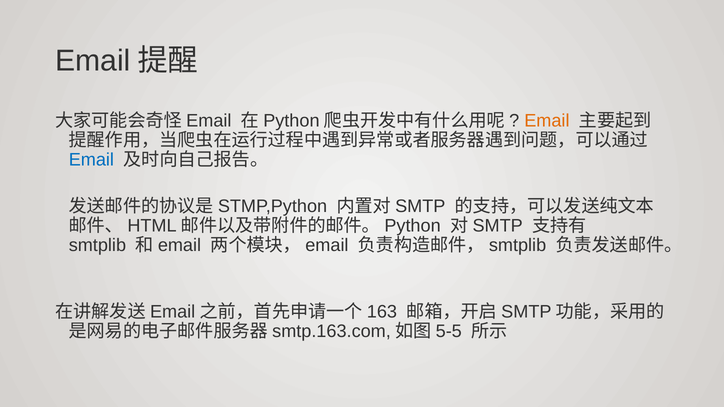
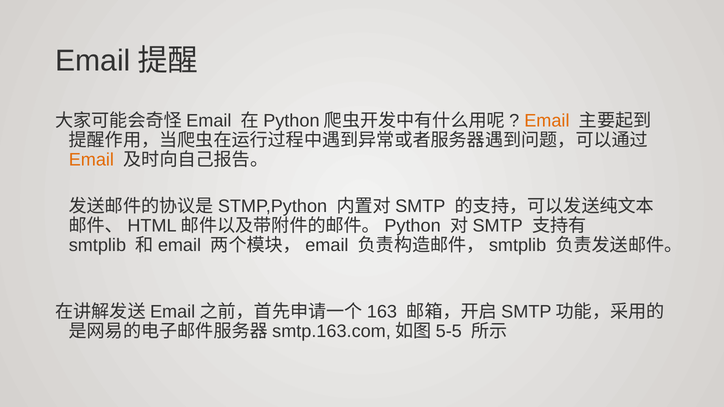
Email at (91, 160) colour: blue -> orange
